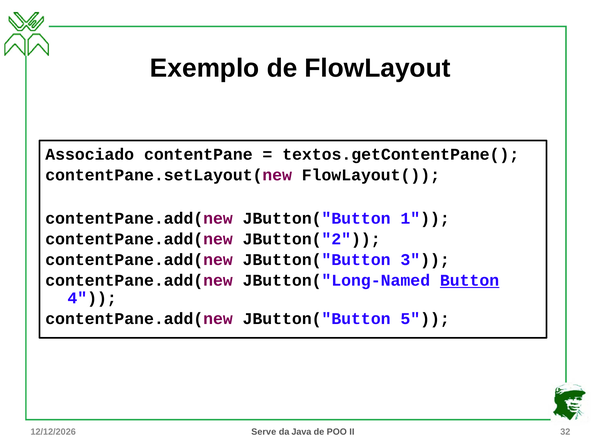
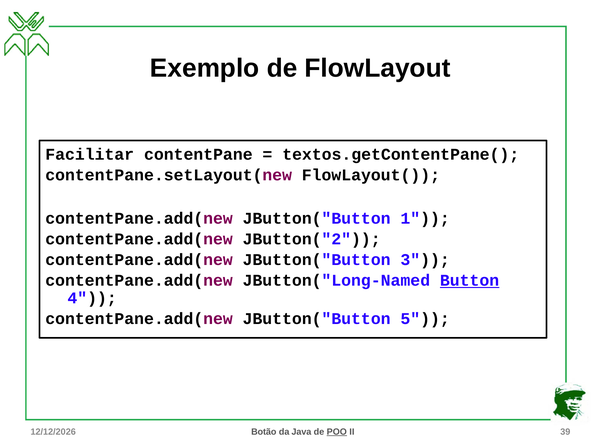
Associado: Associado -> Facilitar
Serve: Serve -> Botão
POO underline: none -> present
32: 32 -> 39
